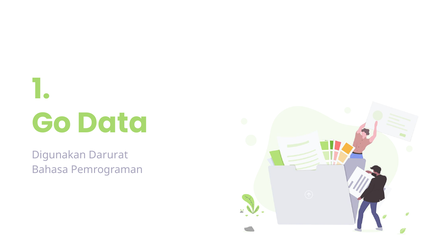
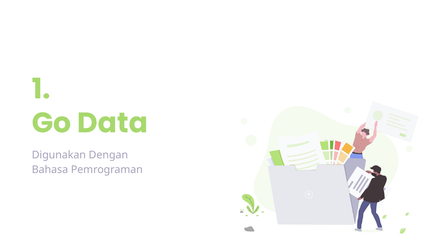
Darurat: Darurat -> Dengan
